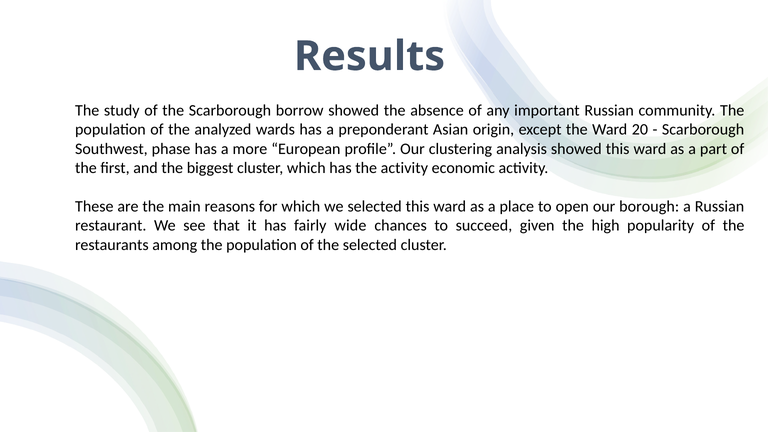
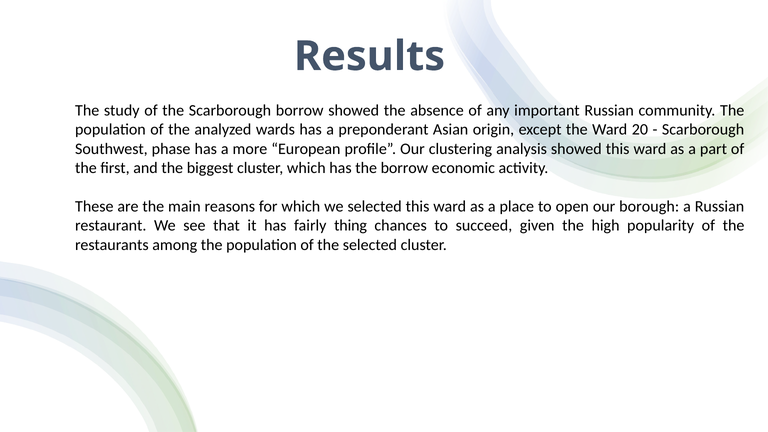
the activity: activity -> borrow
wide: wide -> thing
